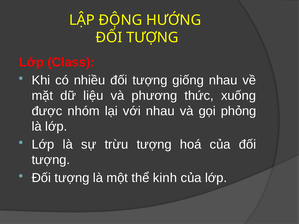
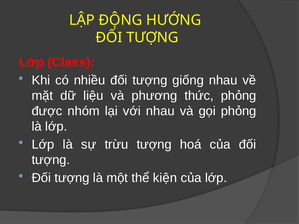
thức xuống: xuống -> phỏng
kinh: kinh -> kiện
